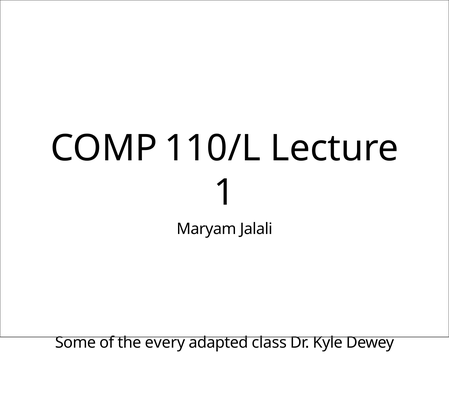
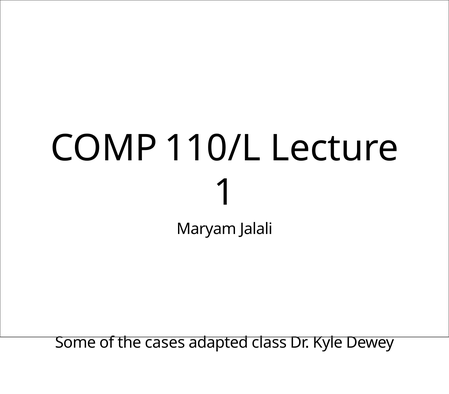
every: every -> cases
